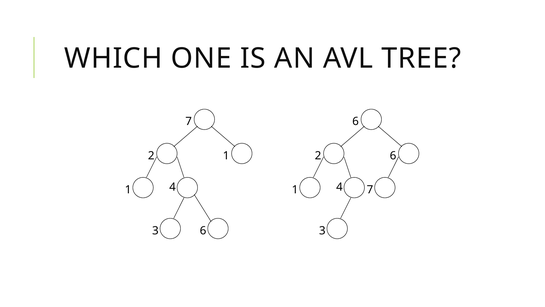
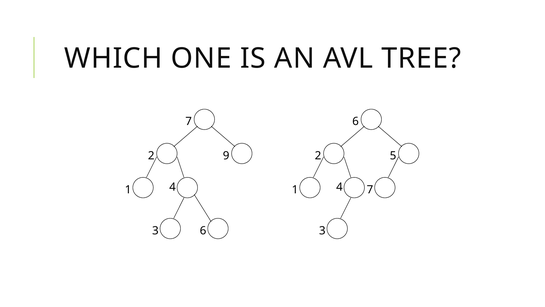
2 1: 1 -> 9
2 6: 6 -> 5
